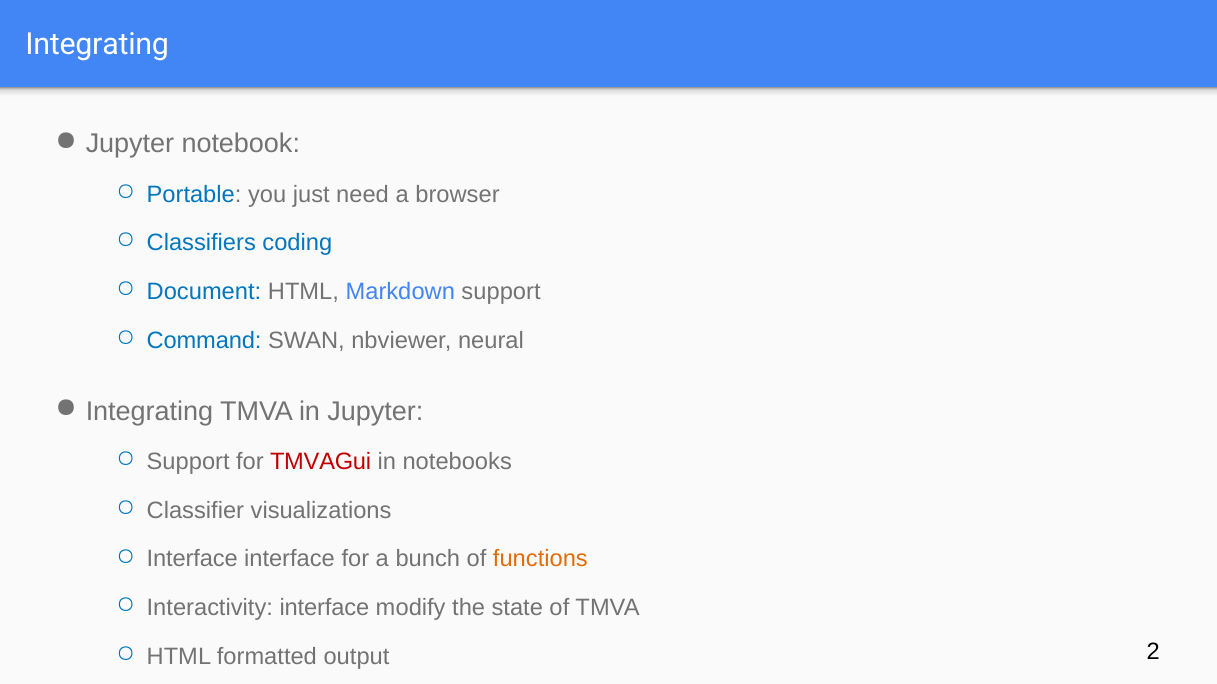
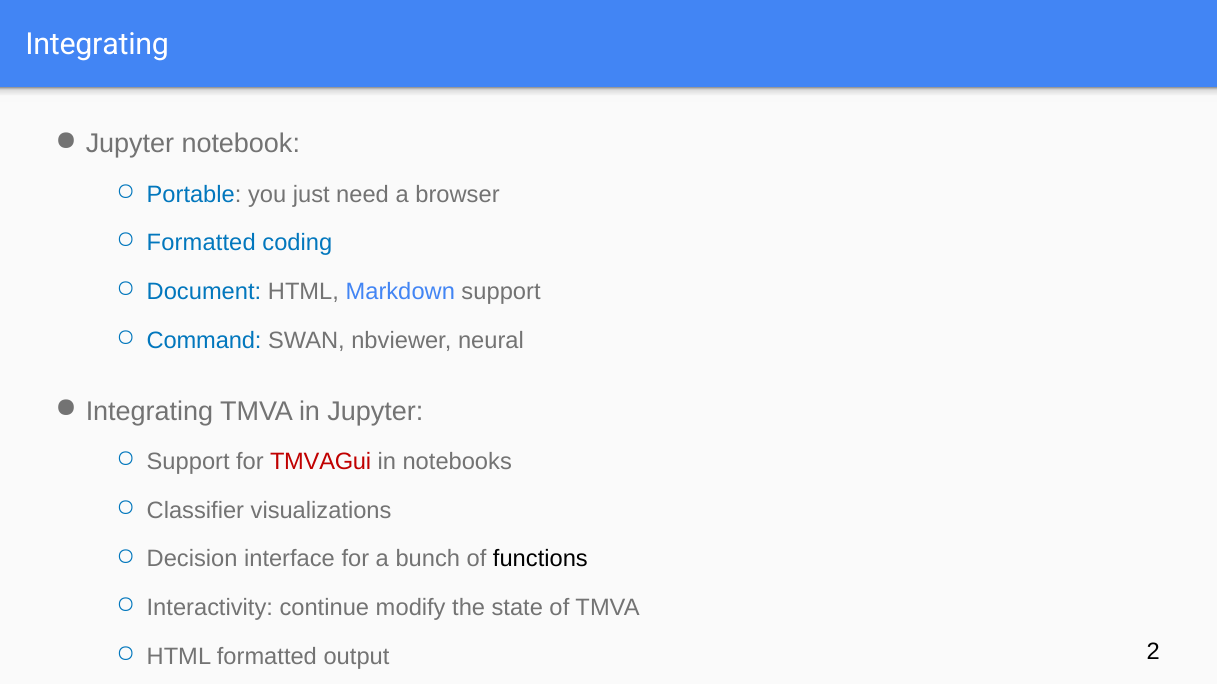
Classifiers at (201, 243): Classifiers -> Formatted
Interface at (192, 560): Interface -> Decision
functions colour: orange -> black
Interactivity interface: interface -> continue
